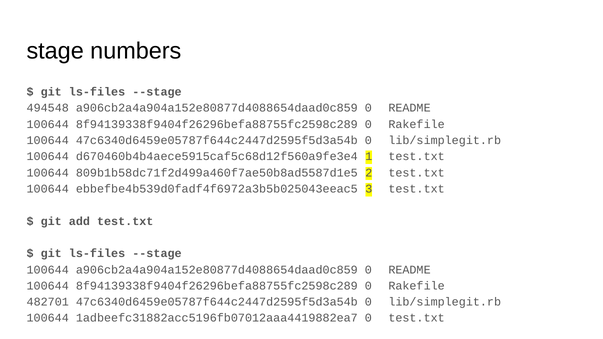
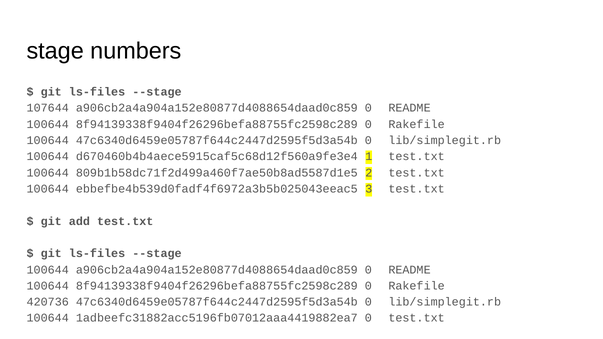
494548: 494548 -> 107644
482701: 482701 -> 420736
